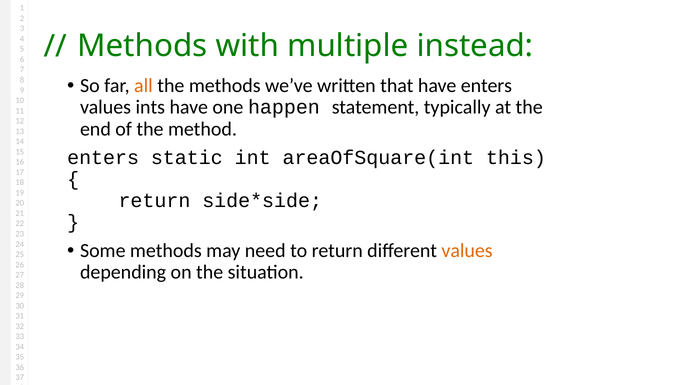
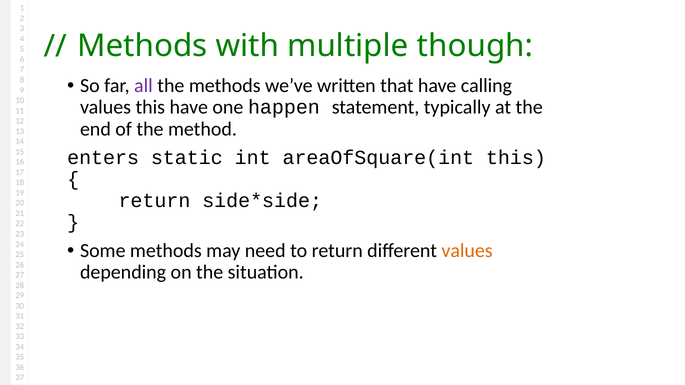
instead: instead -> though
all colour: orange -> purple
have enters: enters -> calling
values ints: ints -> this
